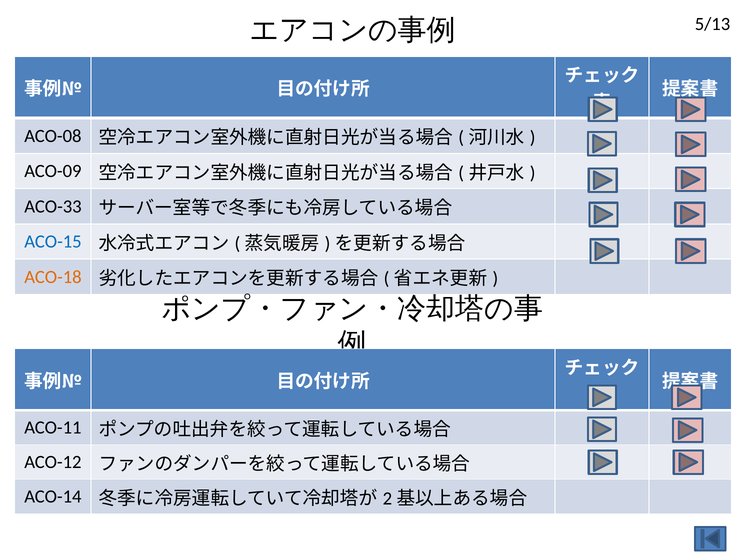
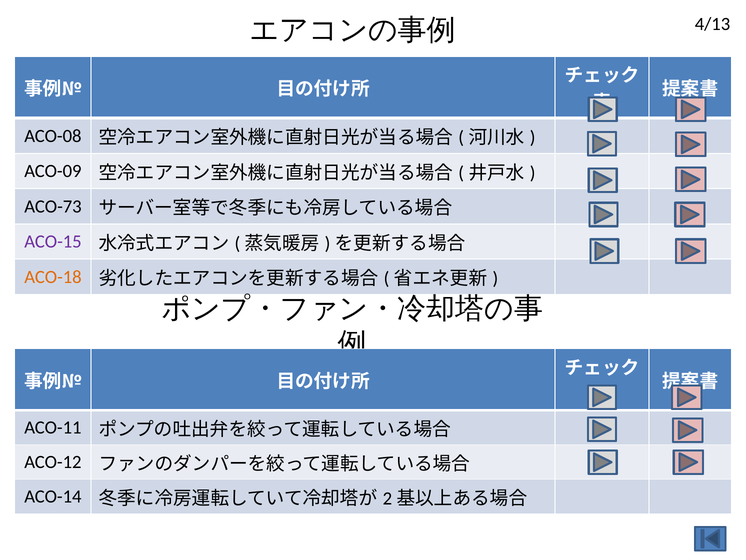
5/13: 5/13 -> 4/13
ACO-33: ACO-33 -> ACO-73
ACO-15 colour: blue -> purple
